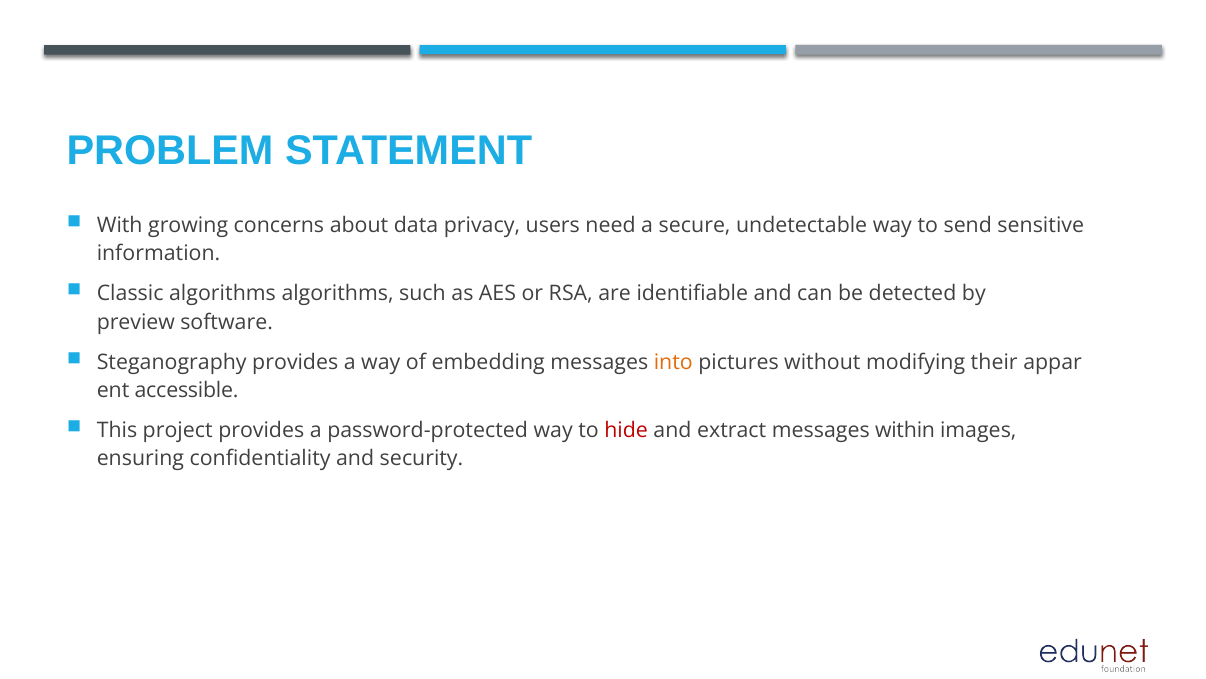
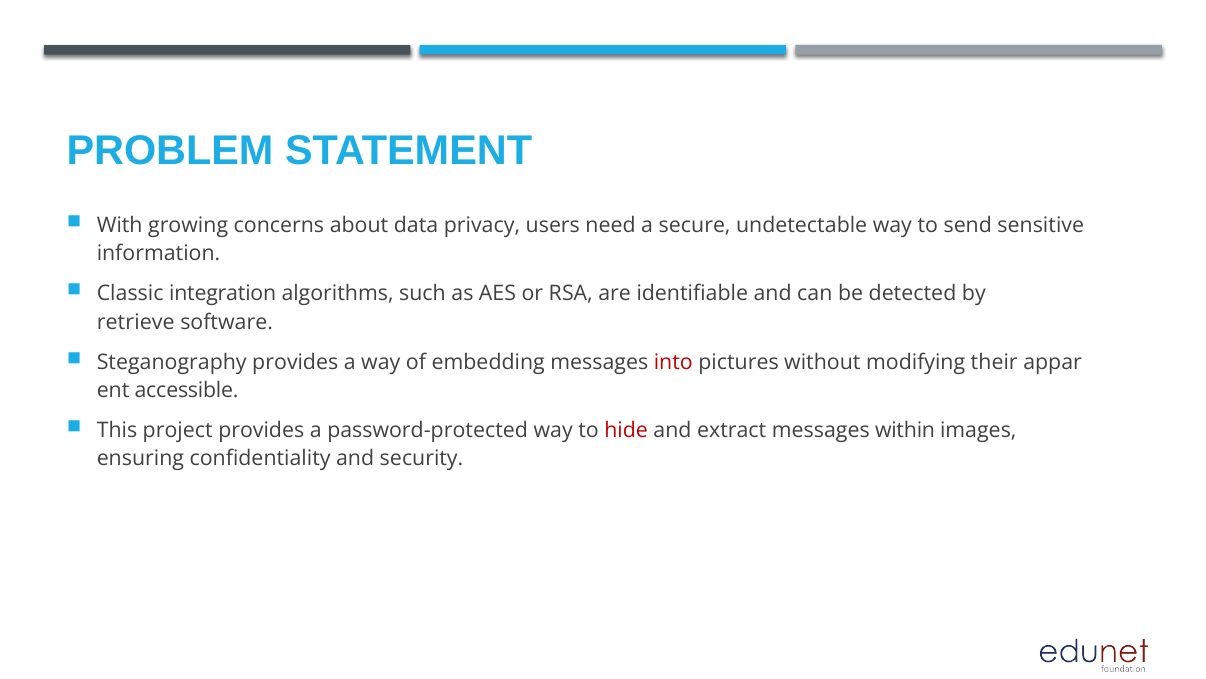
Classic algorithms: algorithms -> integration
preview: preview -> retrieve
into colour: orange -> red
